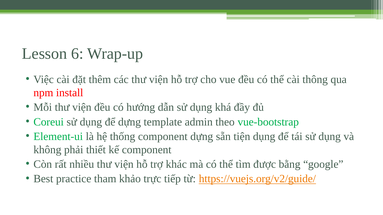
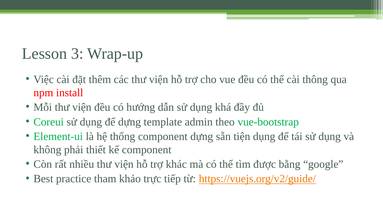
6: 6 -> 3
